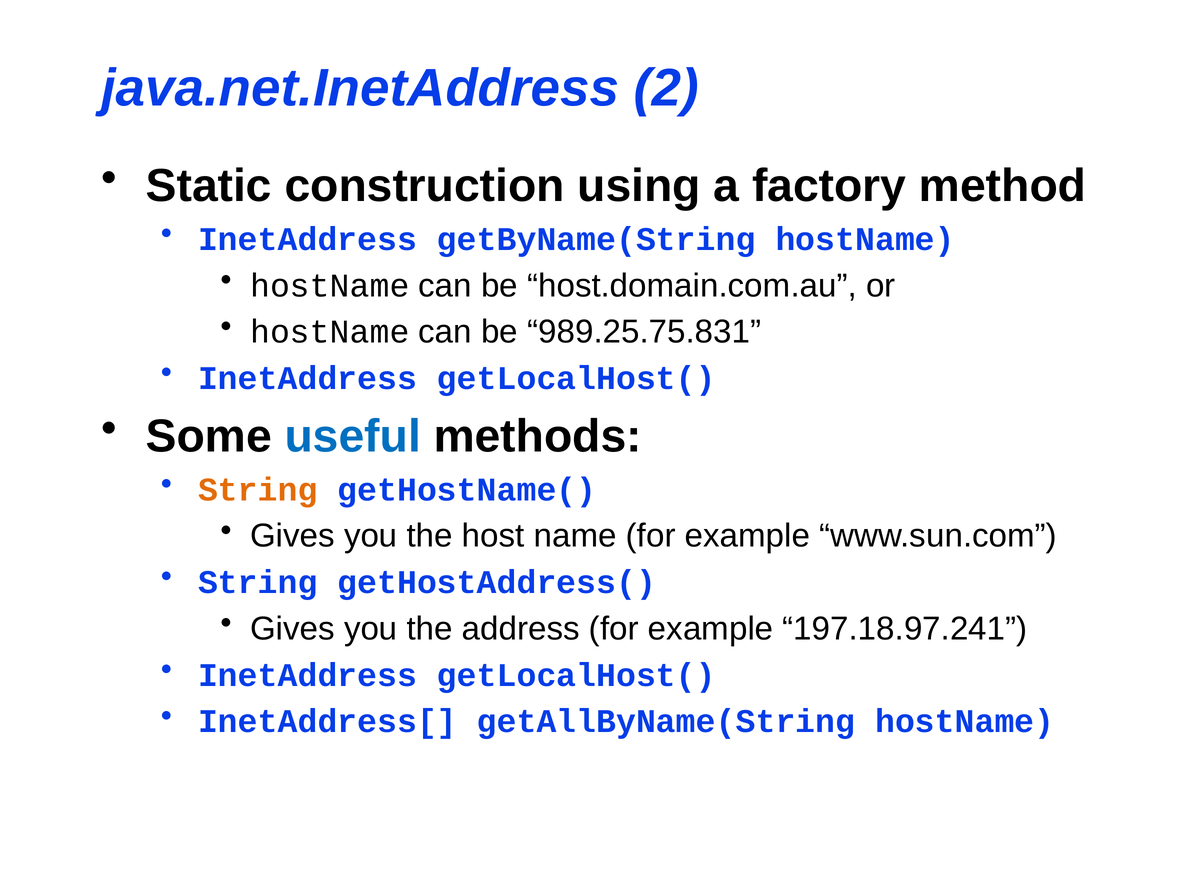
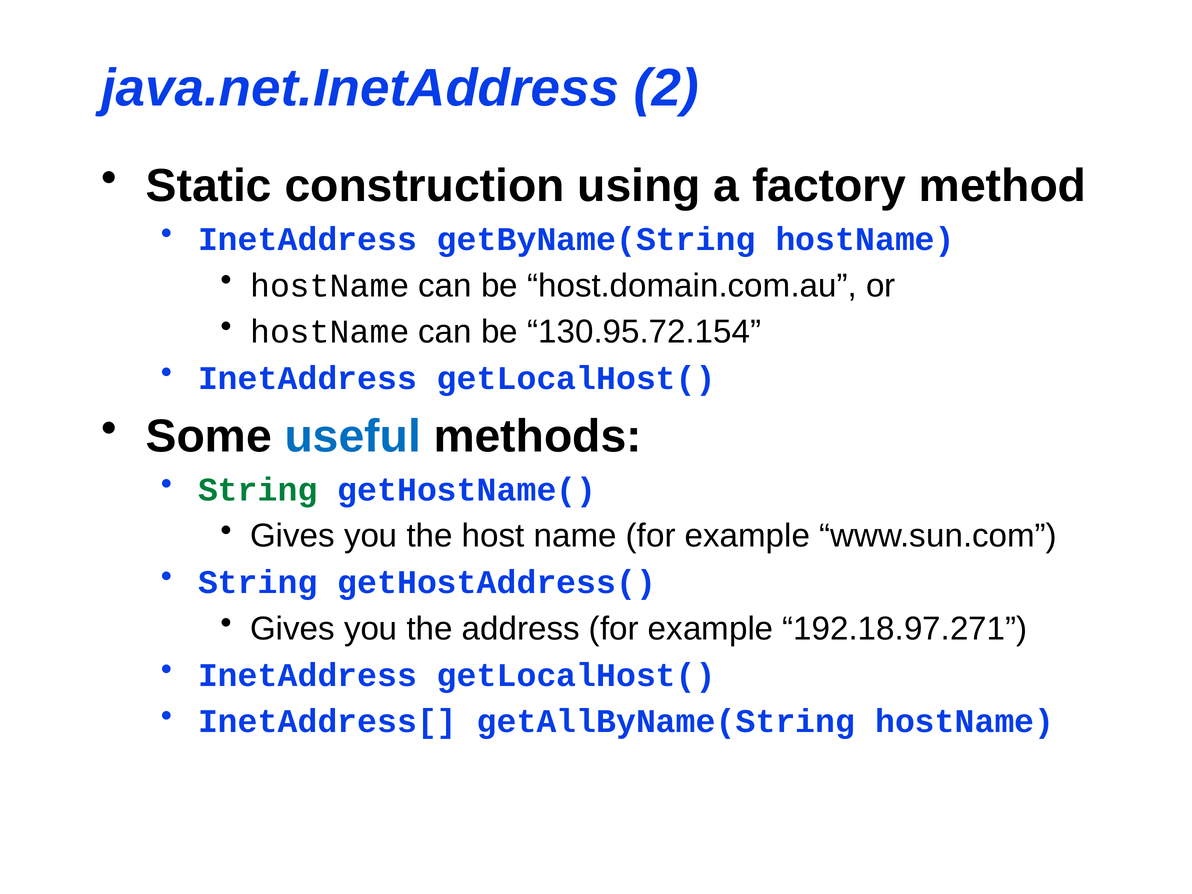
989.25.75.831: 989.25.75.831 -> 130.95.72.154
String at (258, 490) colour: orange -> green
197.18.97.241: 197.18.97.241 -> 192.18.97.271
